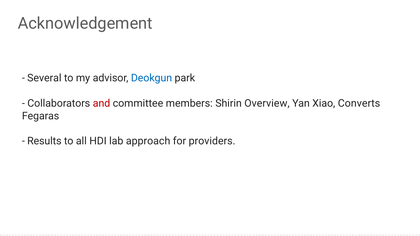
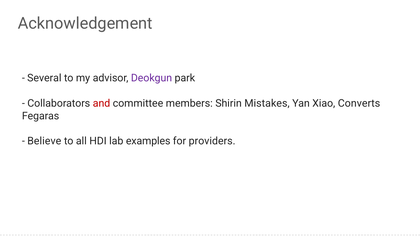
Deokgun colour: blue -> purple
Overview: Overview -> Mistakes
Results: Results -> Believe
approach: approach -> examples
